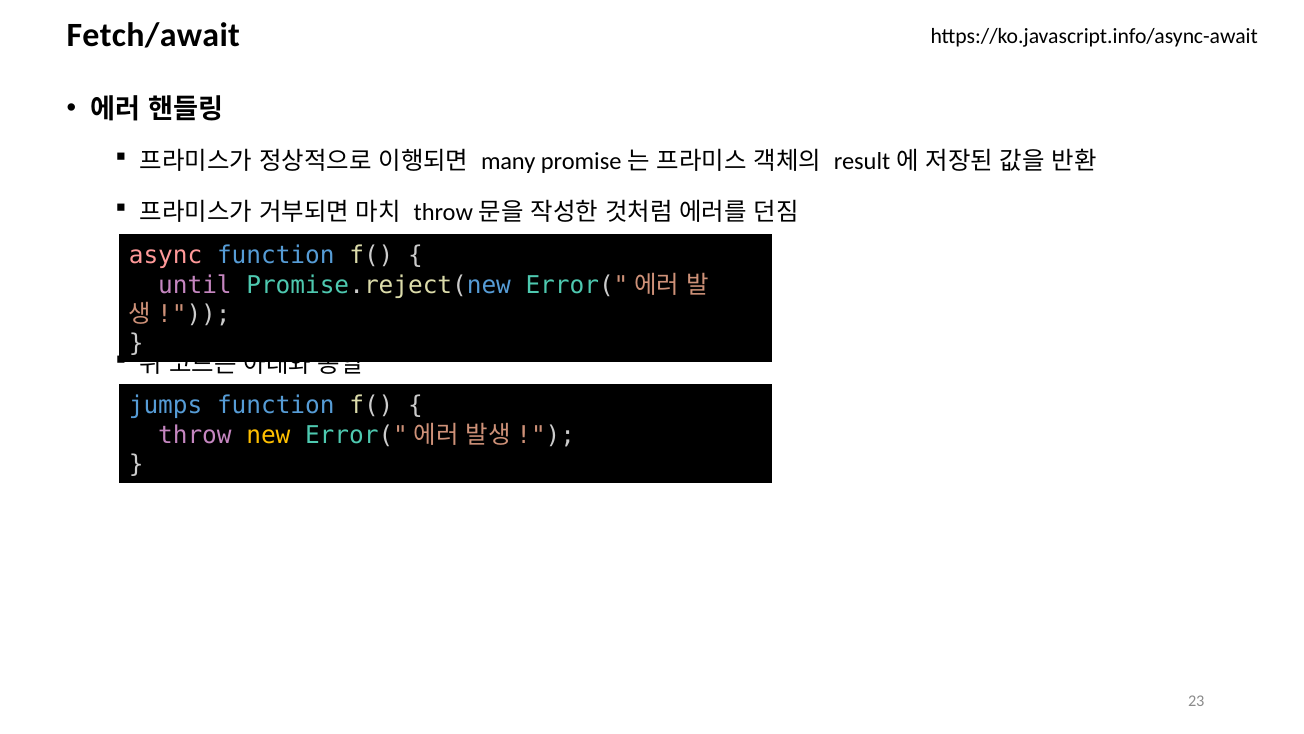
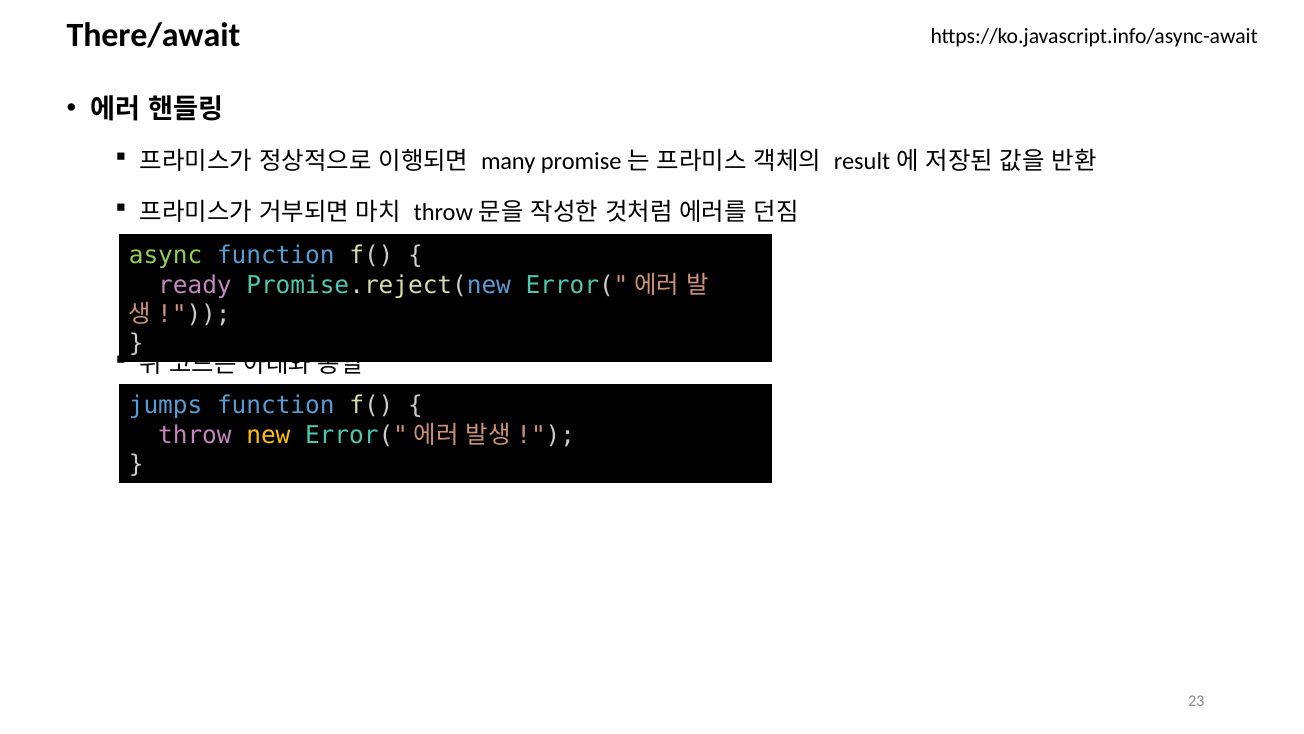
Fetch/await: Fetch/await -> There/await
async colour: pink -> light green
until: until -> ready
